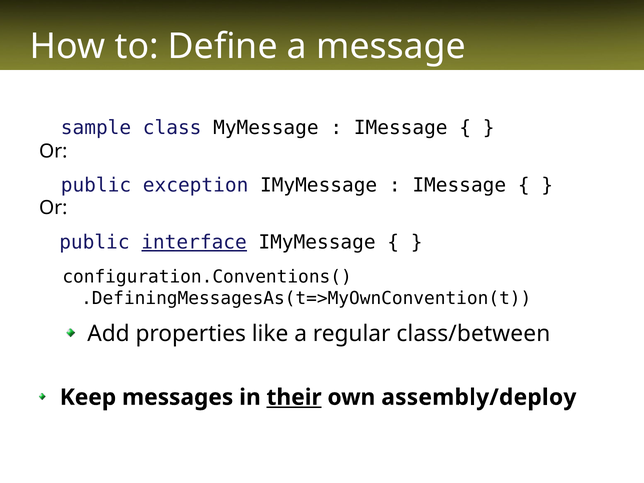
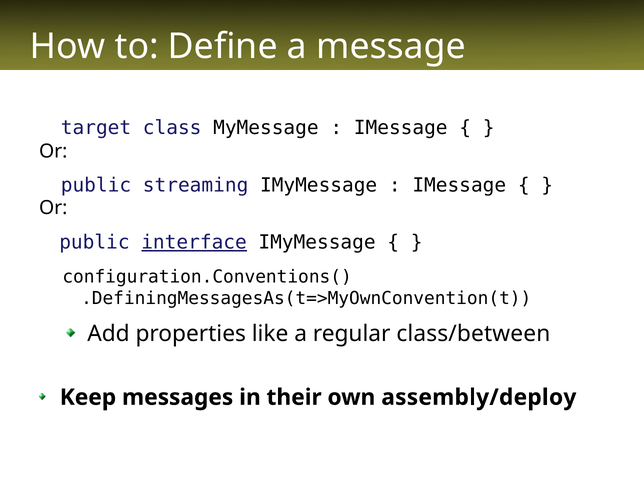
sample: sample -> target
exception: exception -> streaming
their underline: present -> none
